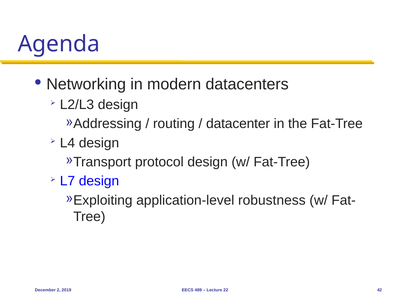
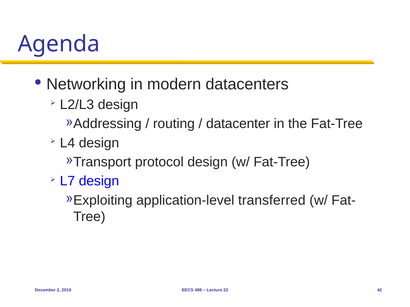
robustness: robustness -> transferred
